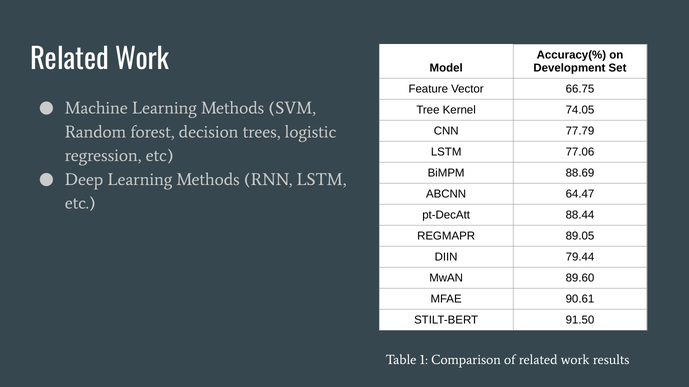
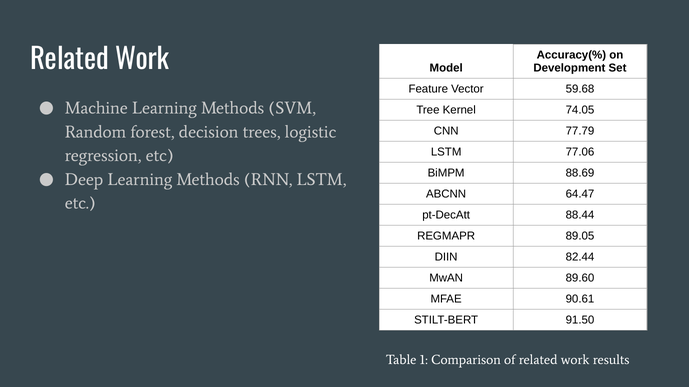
66.75: 66.75 -> 59.68
79.44: 79.44 -> 82.44
